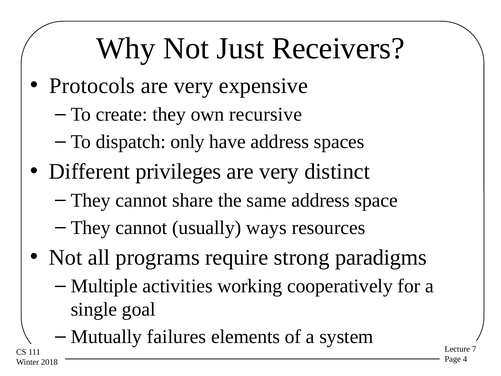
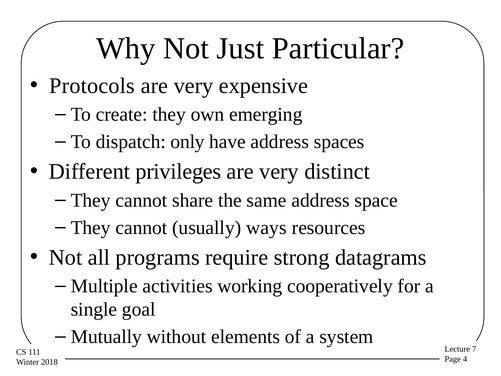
Receivers: Receivers -> Particular
recursive: recursive -> emerging
paradigms: paradigms -> datagrams
failures: failures -> without
